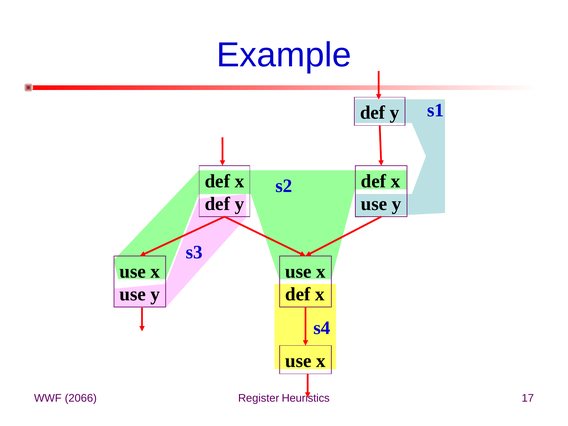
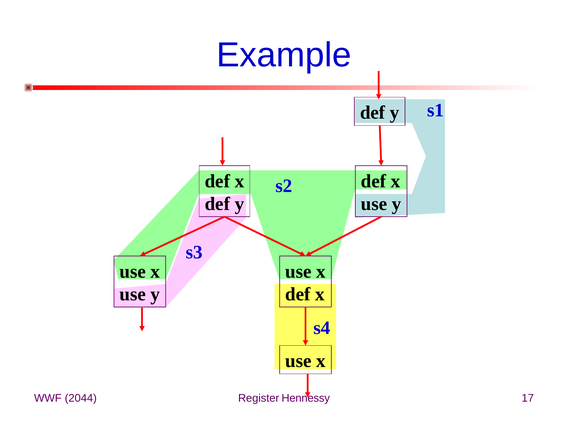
2066: 2066 -> 2044
Heuristics: Heuristics -> Hennessy
